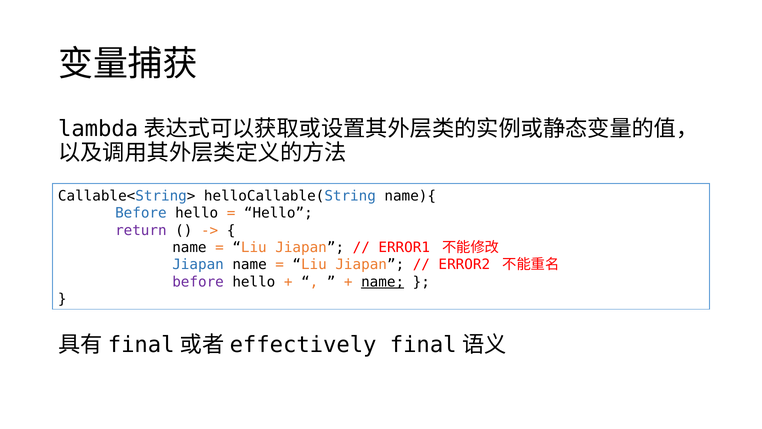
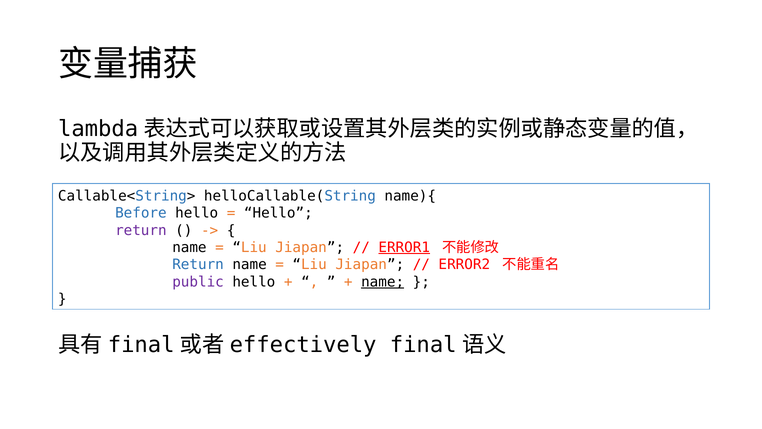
ERROR1 underline: none -> present
Jiapan at (198, 264): Jiapan -> Return
before at (198, 282): before -> public
